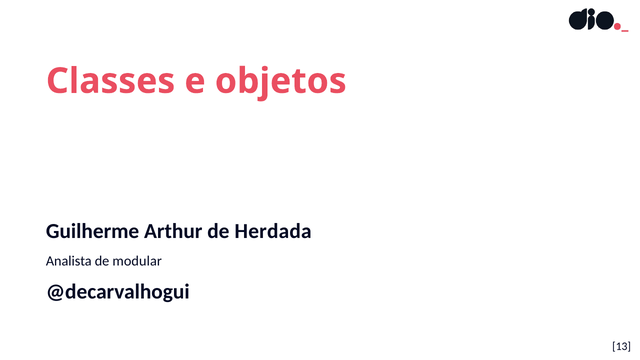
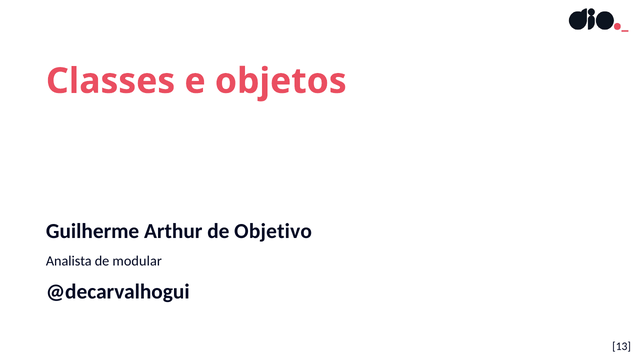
Herdada: Herdada -> Objetivo
